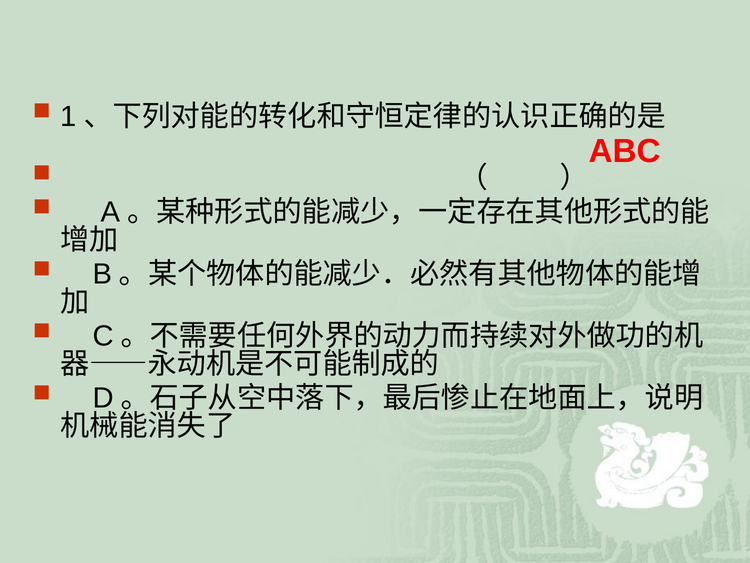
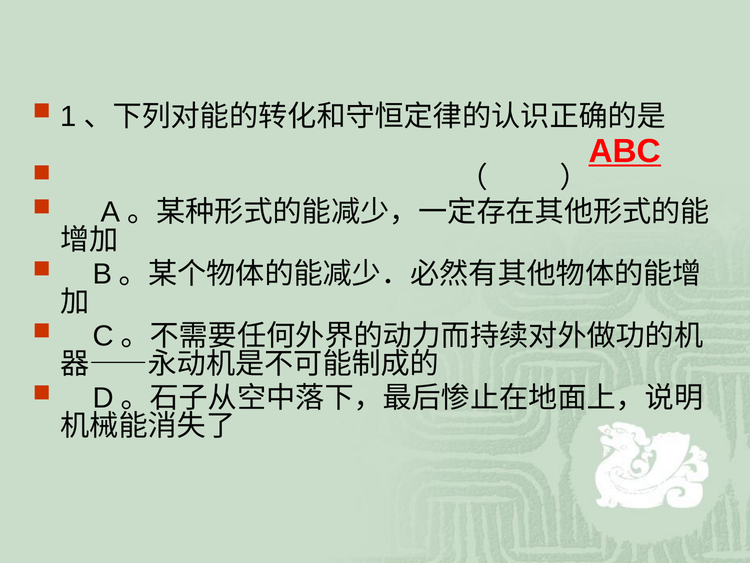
ABC underline: none -> present
